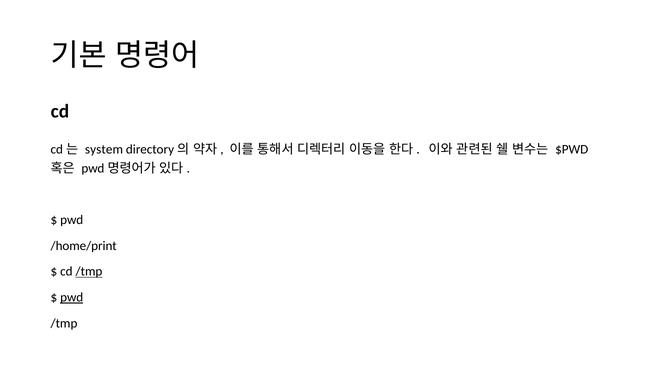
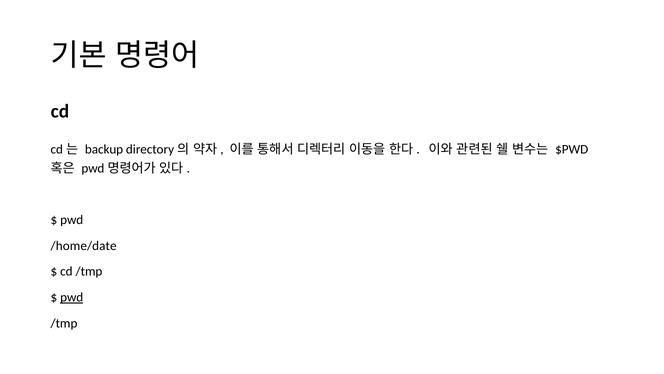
system: system -> backup
/home/print: /home/print -> /home/date
/tmp at (89, 271) underline: present -> none
